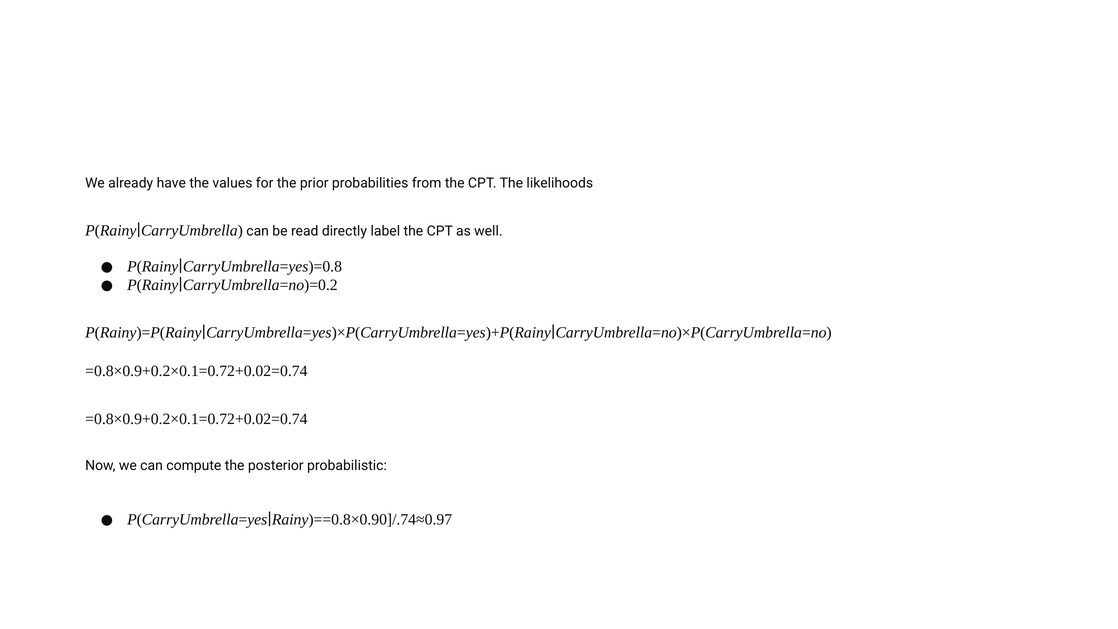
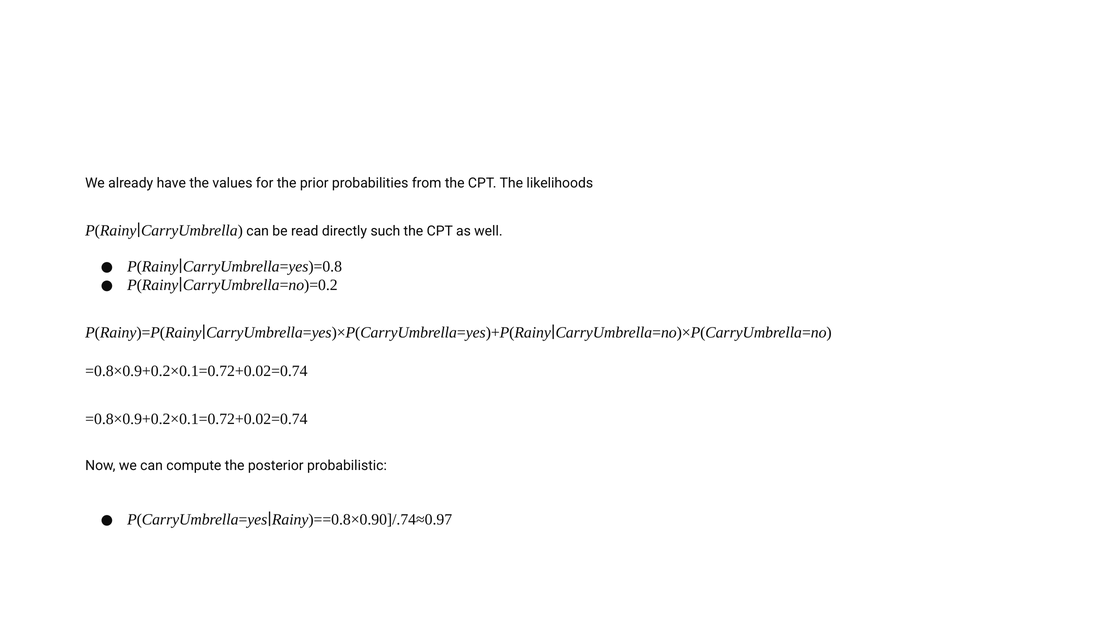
label: label -> such
